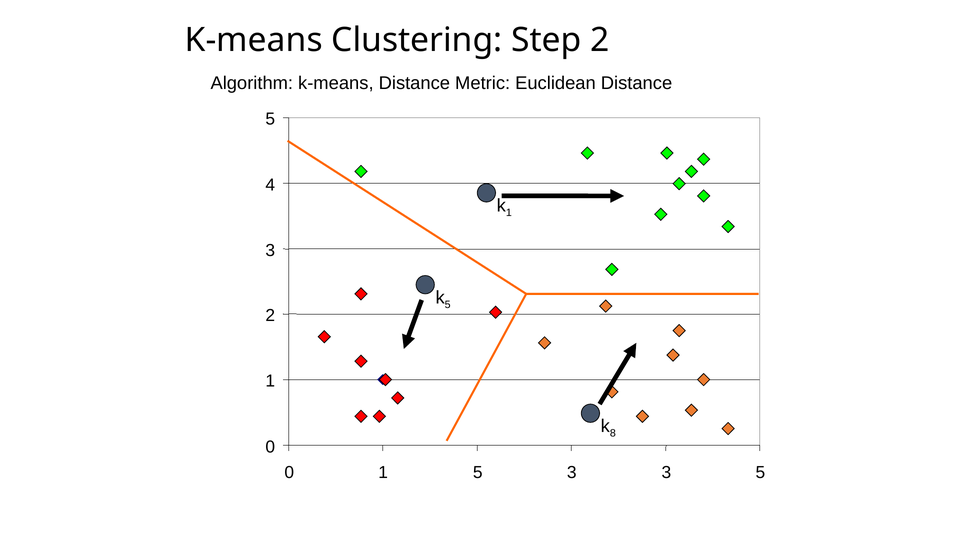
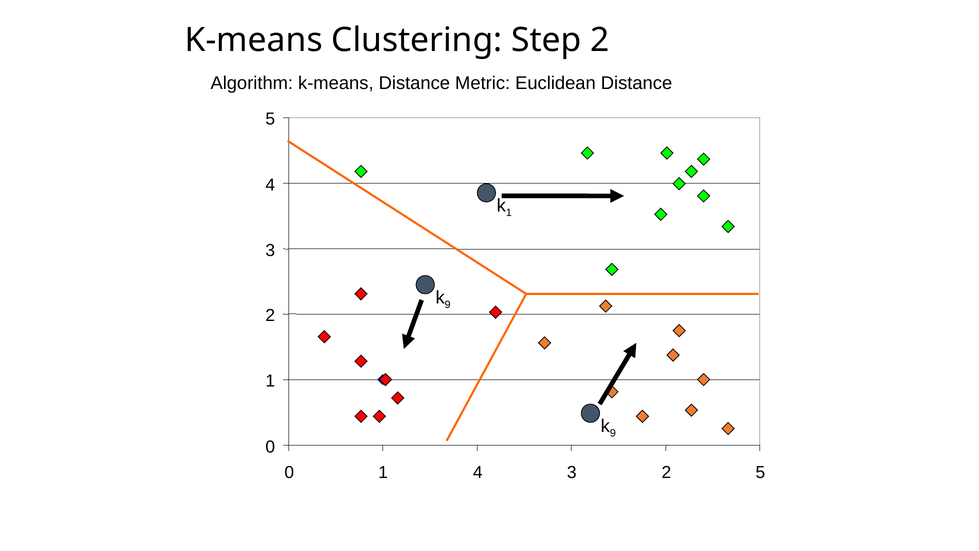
5 at (448, 304): 5 -> 9
8 at (613, 433): 8 -> 9
1 5: 5 -> 4
3 3: 3 -> 2
